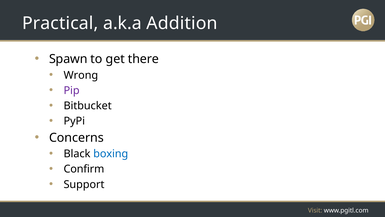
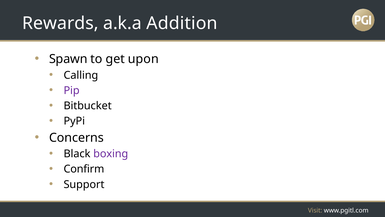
Practical: Practical -> Rewards
there: there -> upon
Wrong: Wrong -> Calling
boxing colour: blue -> purple
